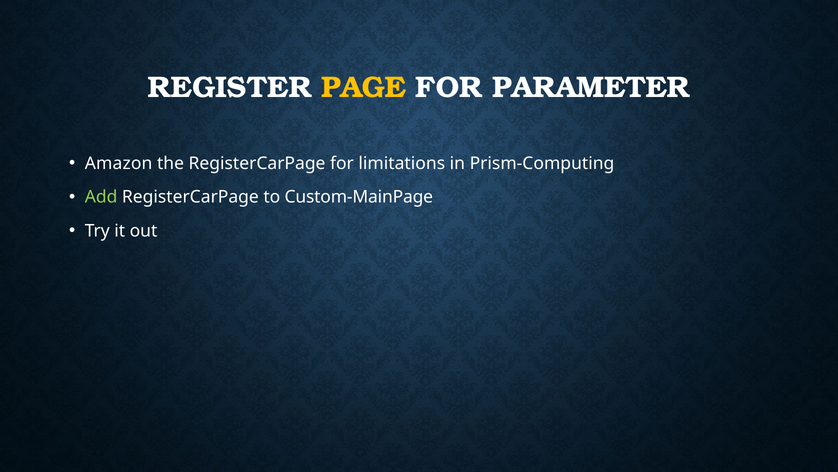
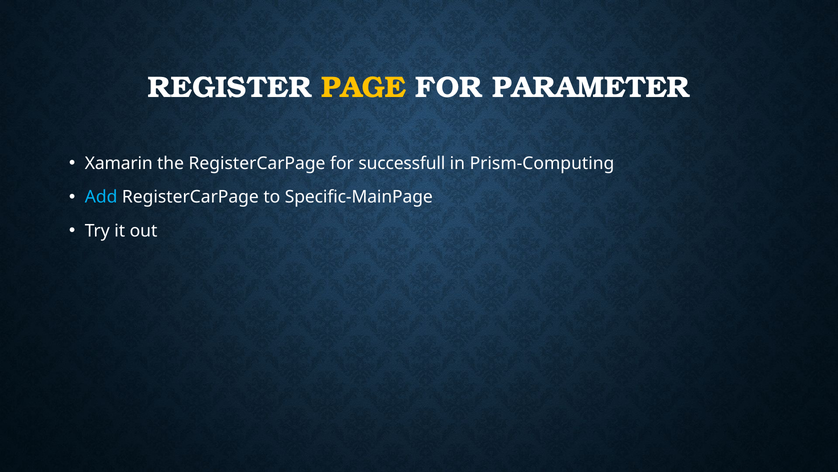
Amazon: Amazon -> Xamarin
limitations: limitations -> successfull
Add colour: light green -> light blue
Custom-MainPage: Custom-MainPage -> Specific-MainPage
